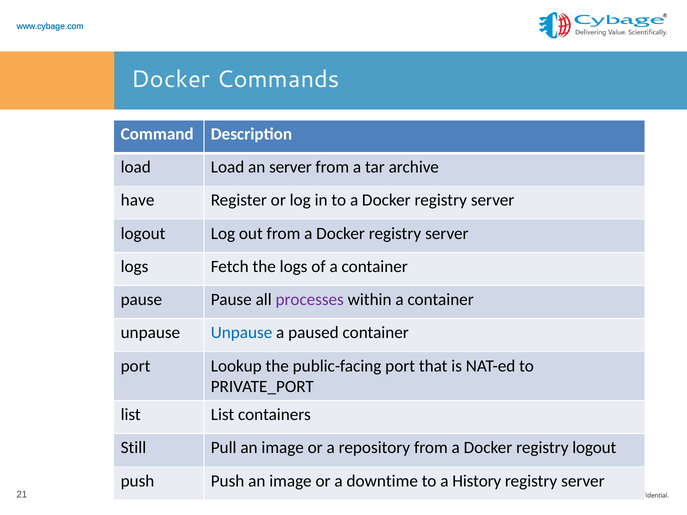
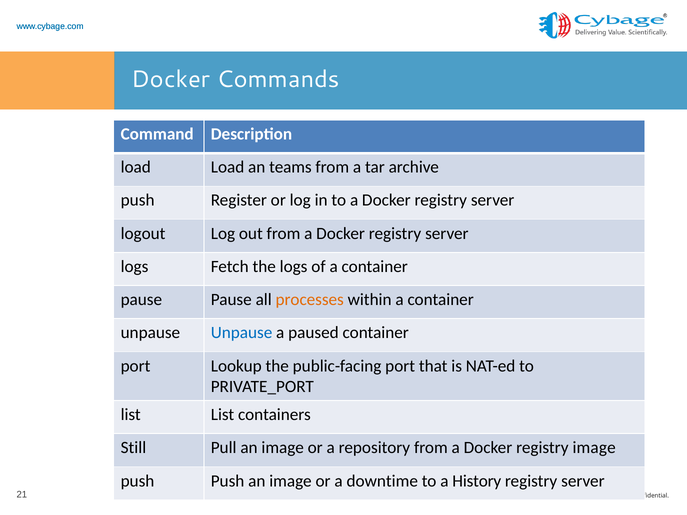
an server: server -> teams
have at (138, 200): have -> push
processes colour: purple -> orange
registry logout: logout -> image
